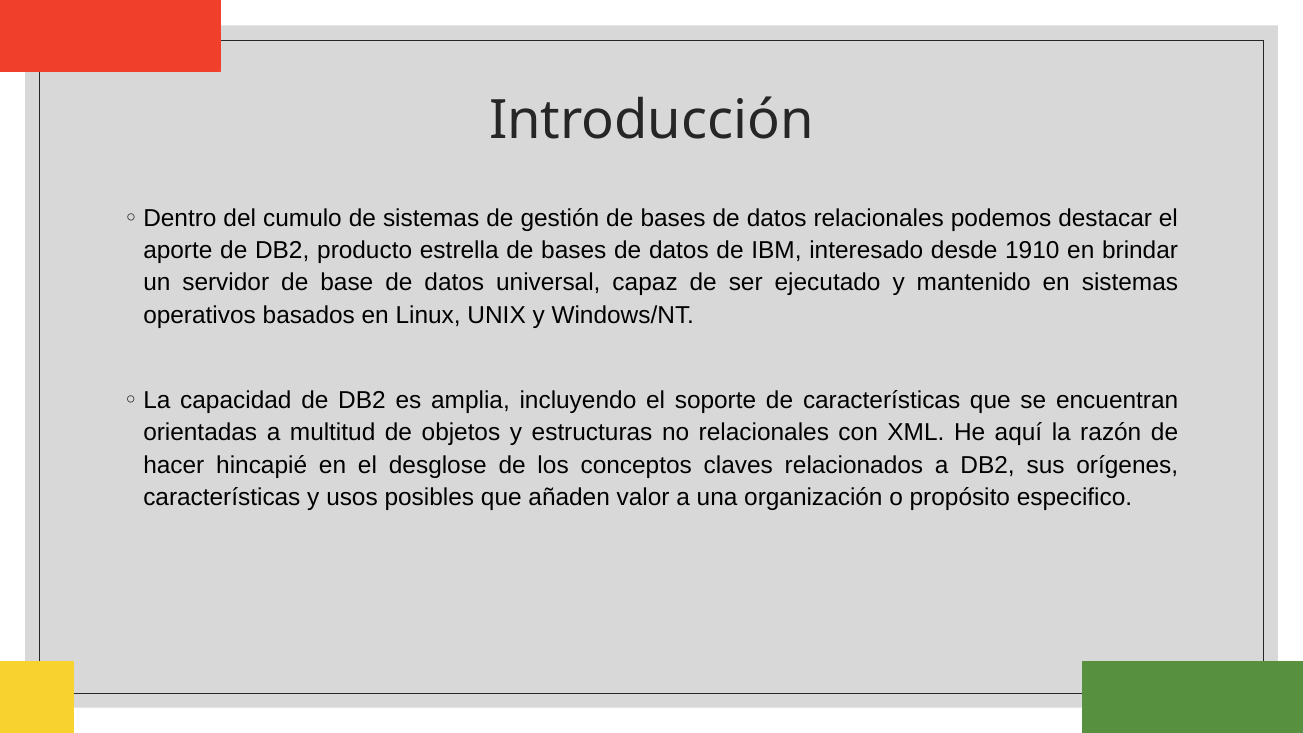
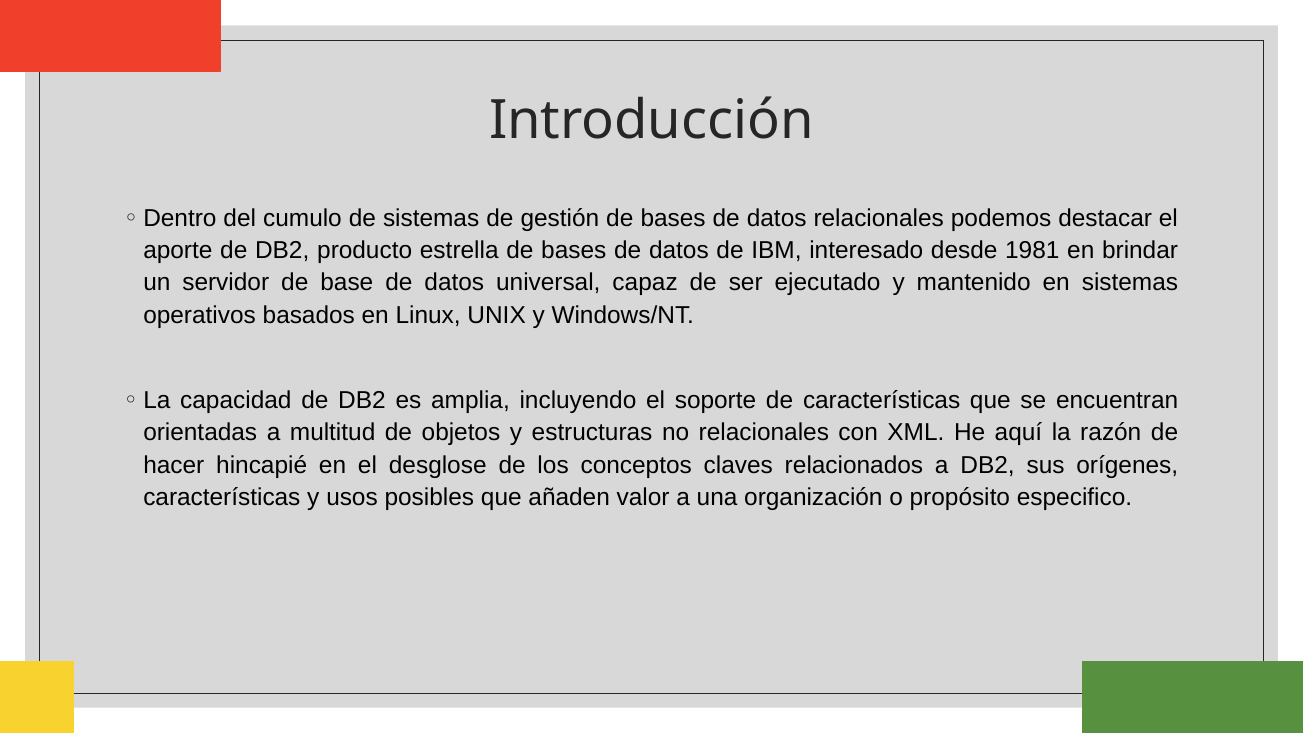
1910: 1910 -> 1981
